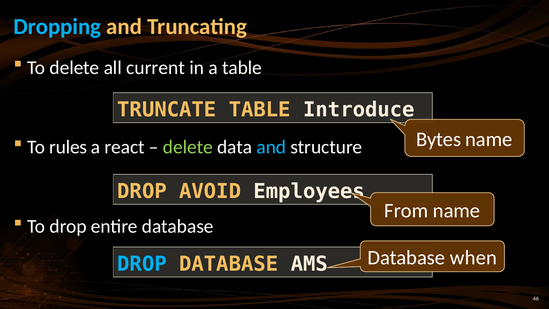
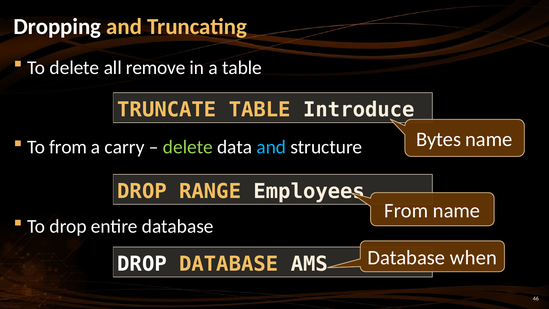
Dropping colour: light blue -> white
current: current -> remove
To rules: rules -> from
react: react -> carry
AVOID: AVOID -> RANGE
DROP at (142, 264) colour: light blue -> white
